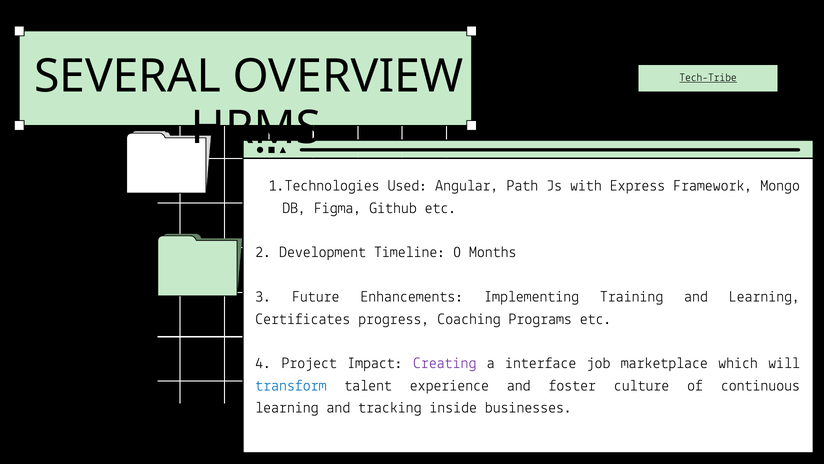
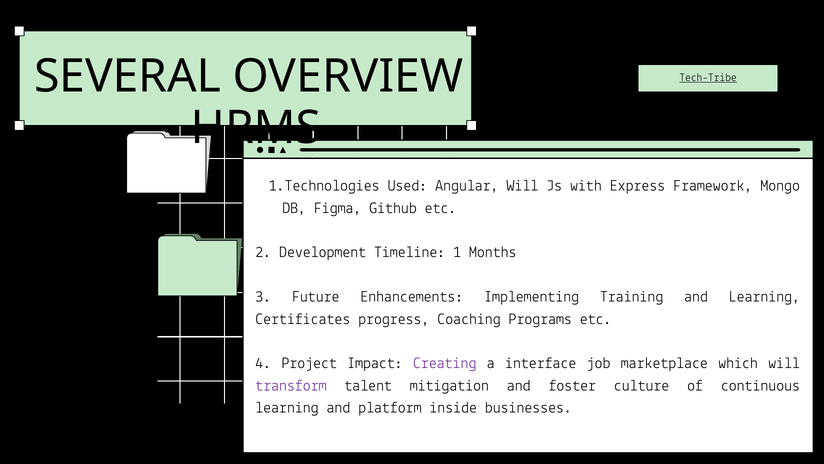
Angular Path: Path -> Will
0: 0 -> 1
transform colour: blue -> purple
experience: experience -> mitigation
tracking: tracking -> platform
